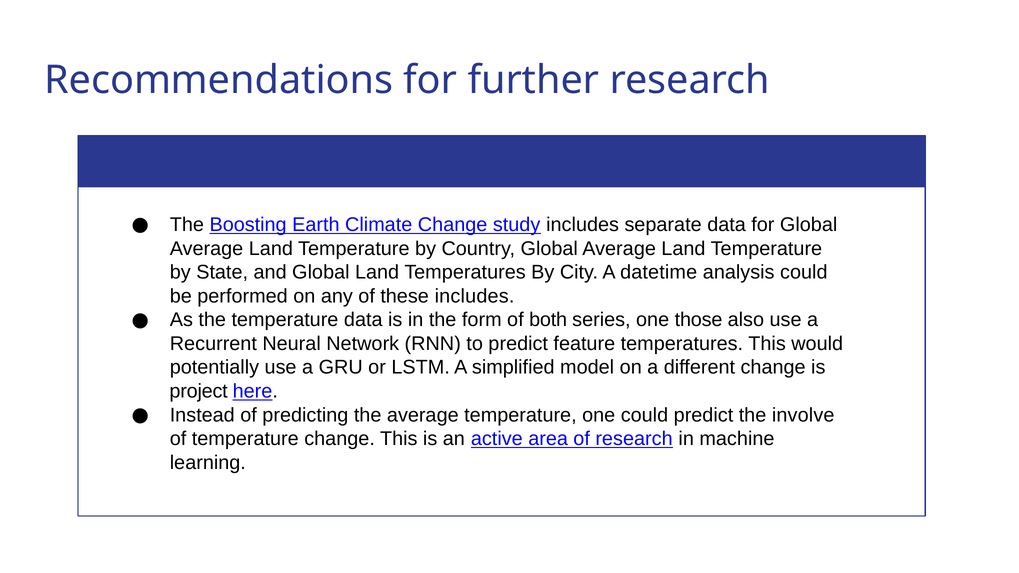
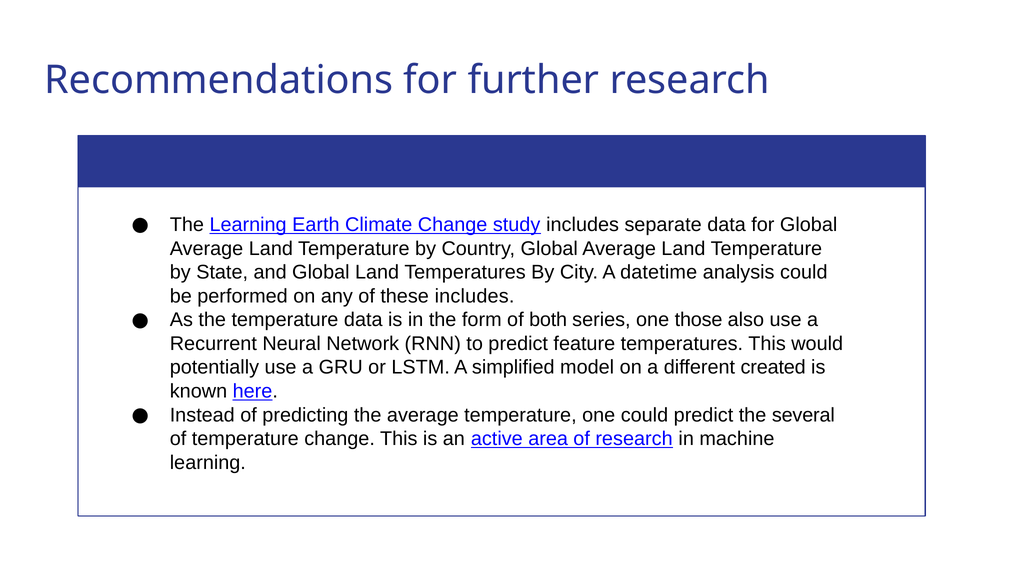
The Boosting: Boosting -> Learning
different change: change -> created
project: project -> known
involve: involve -> several
